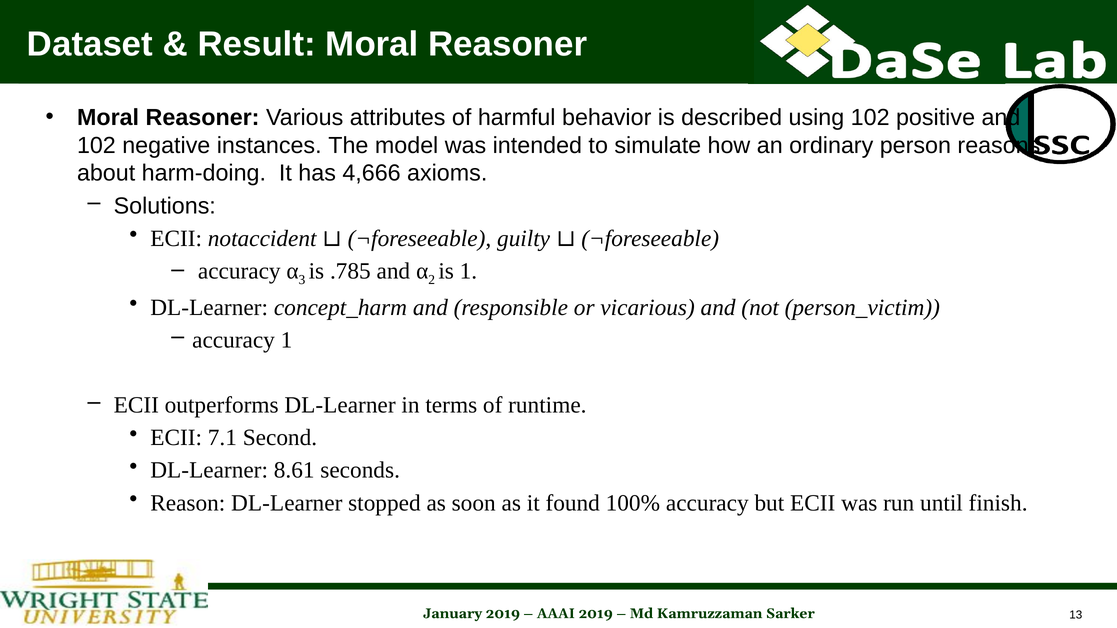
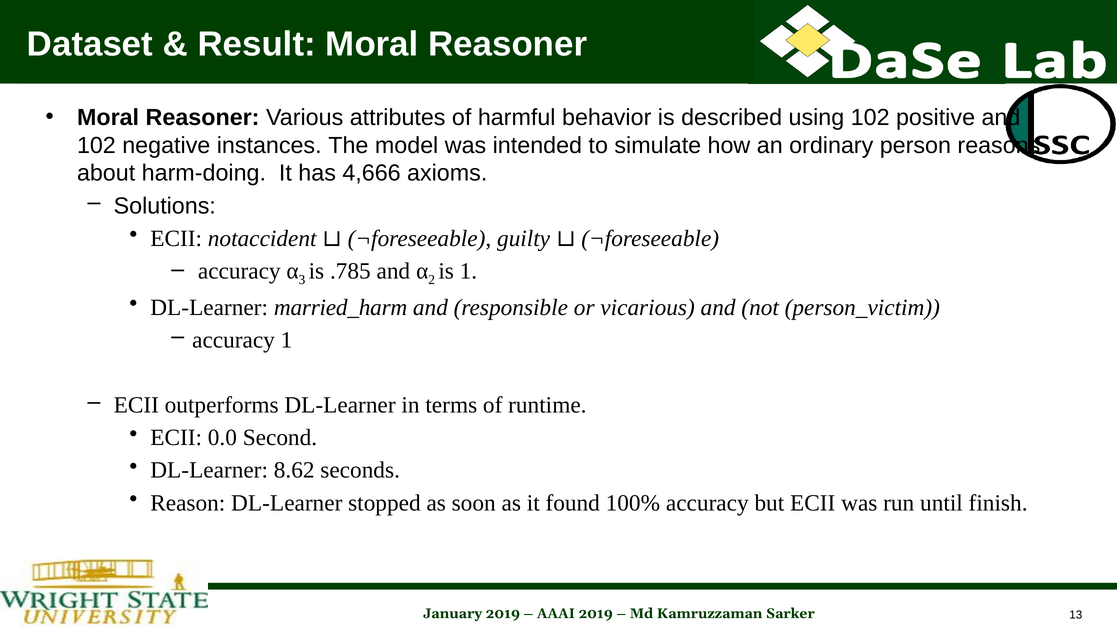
concept_harm: concept_harm -> married_harm
7.1: 7.1 -> 0.0
8.61: 8.61 -> 8.62
